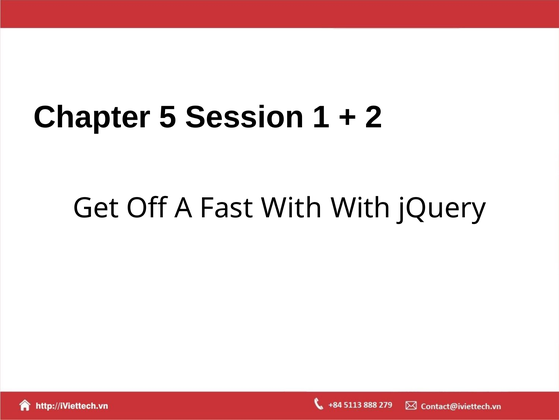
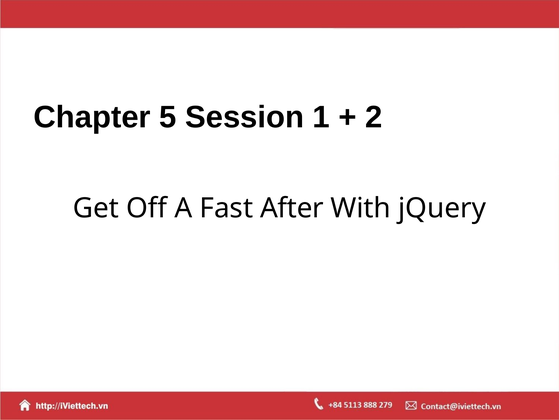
Fast With: With -> After
